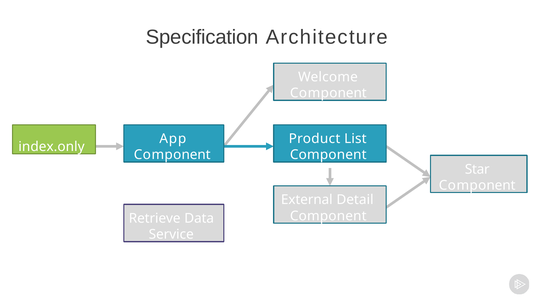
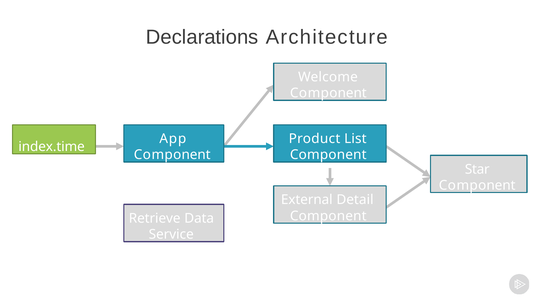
Specification: Specification -> Declarations
index.only: index.only -> index.time
